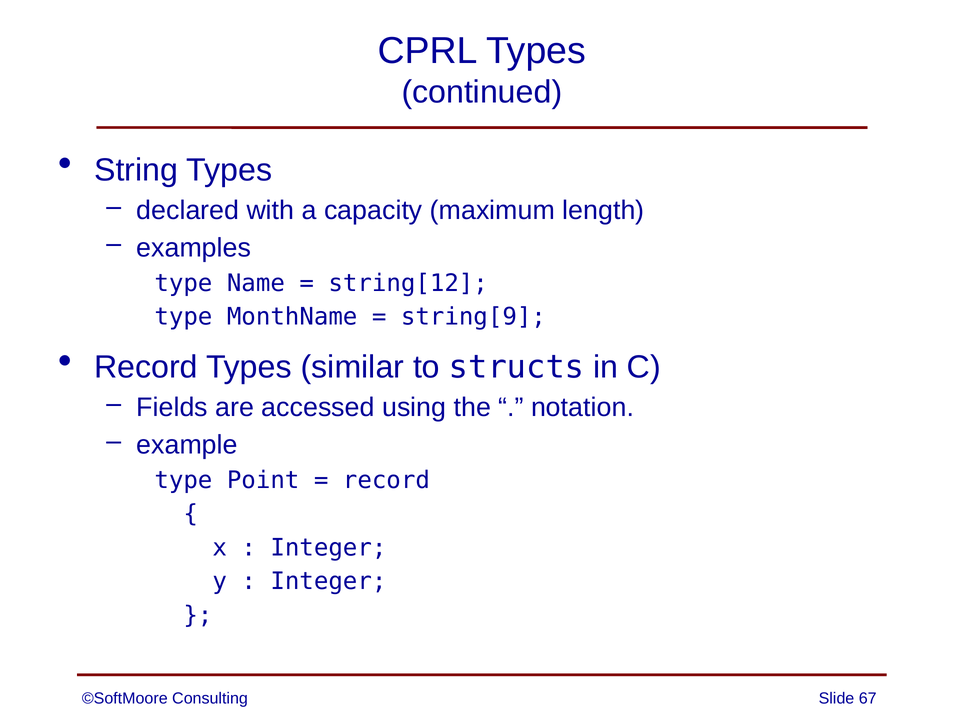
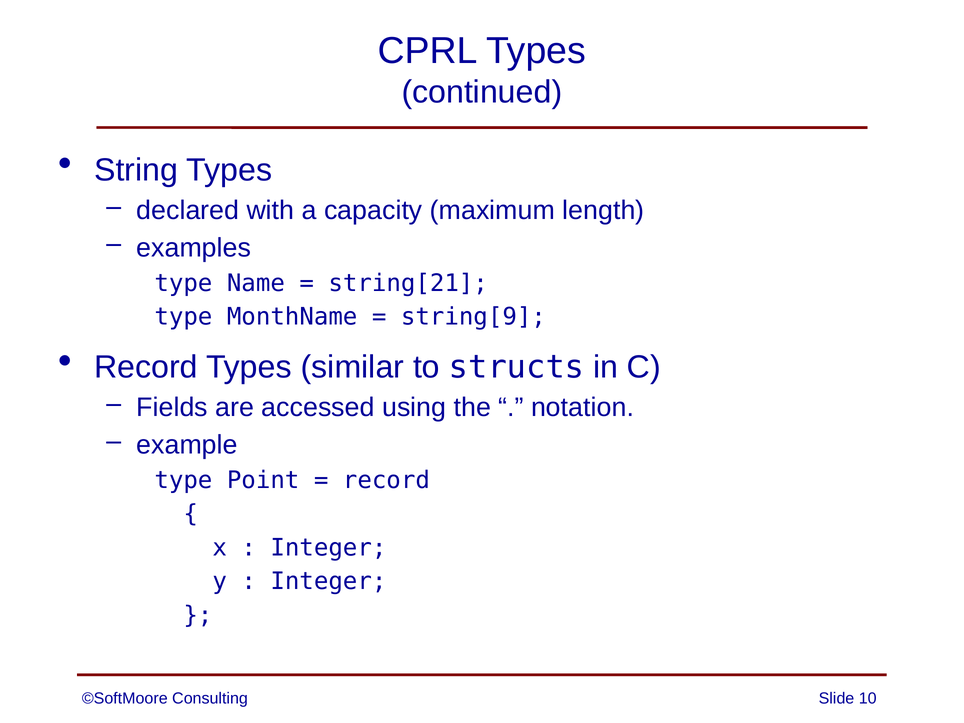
string[12: string[12 -> string[21
67: 67 -> 10
